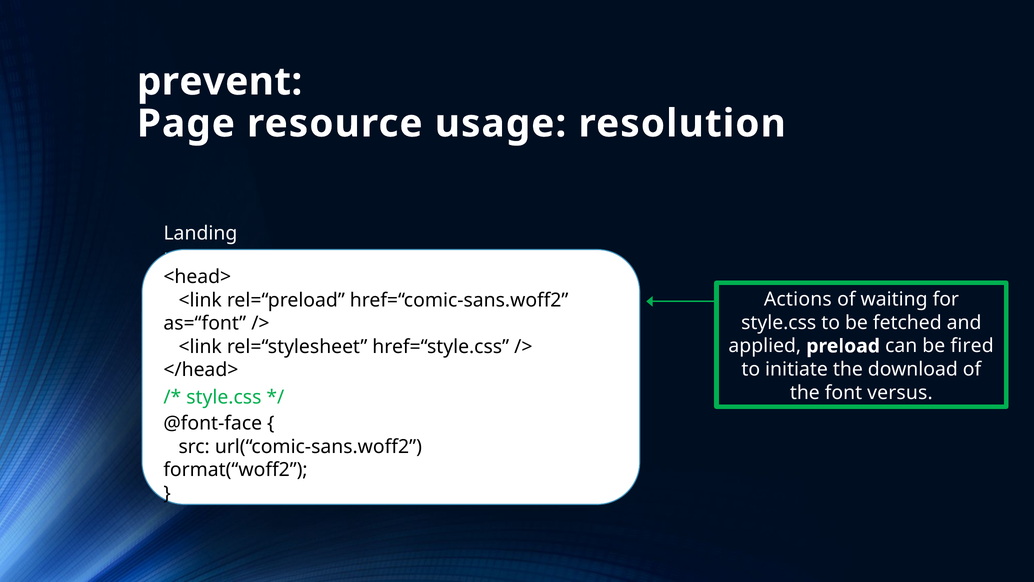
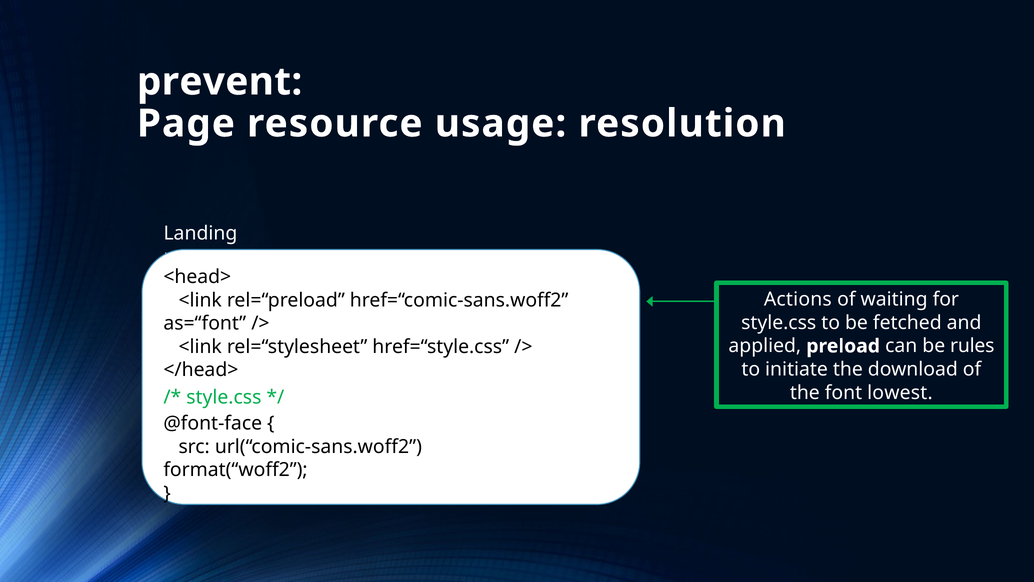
fired: fired -> rules
versus: versus -> lowest
